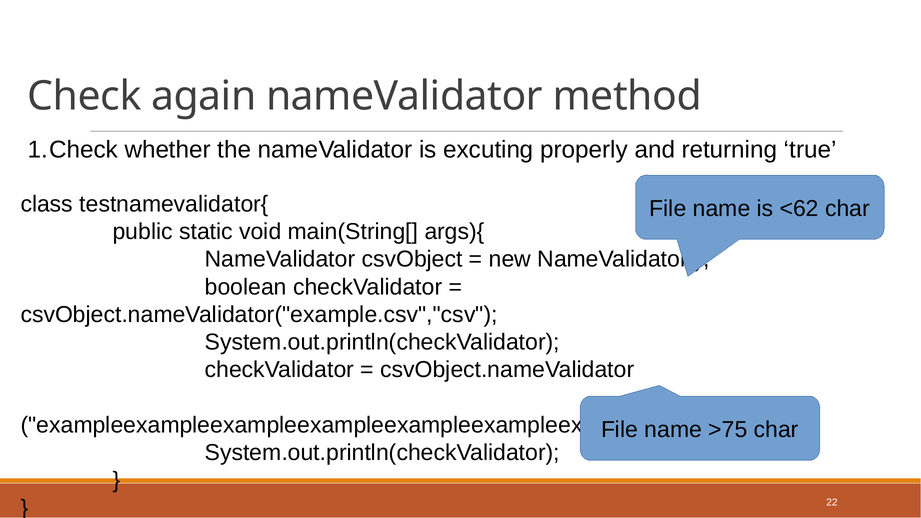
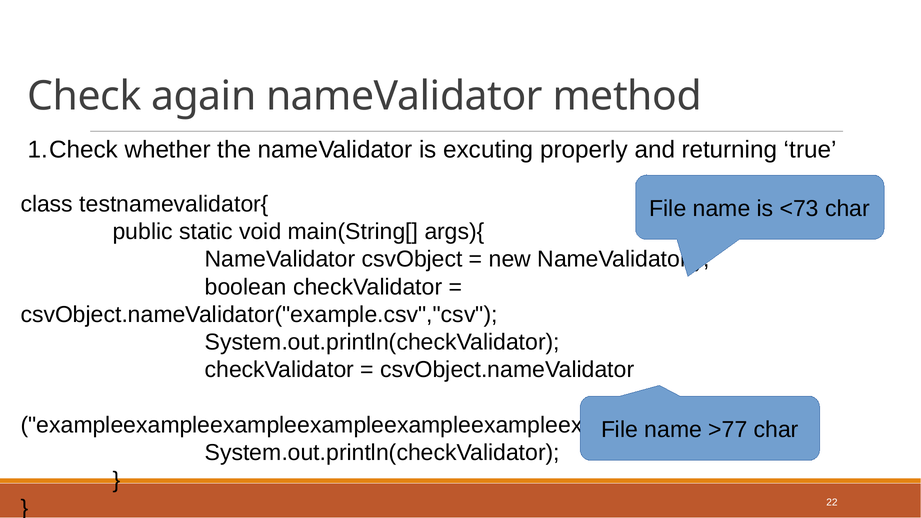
<62: <62 -> <73
>75: >75 -> >77
